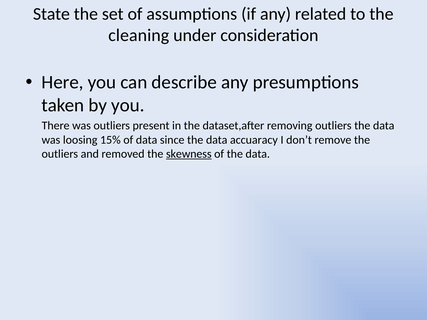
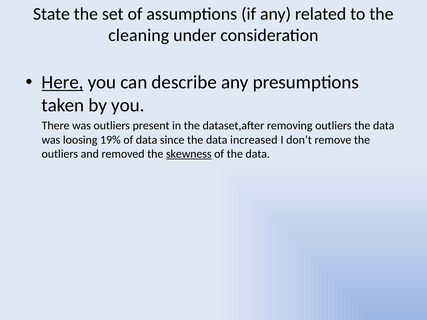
Here underline: none -> present
15%: 15% -> 19%
accuaracy: accuaracy -> increased
